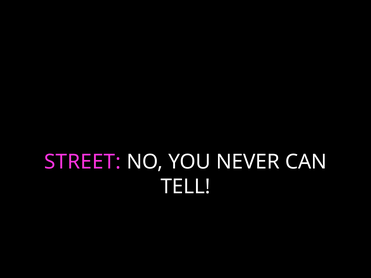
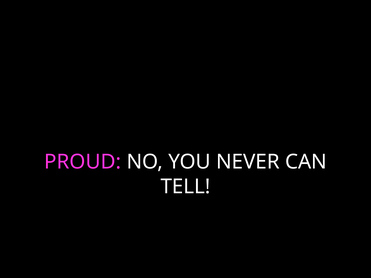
STREET: STREET -> PROUD
